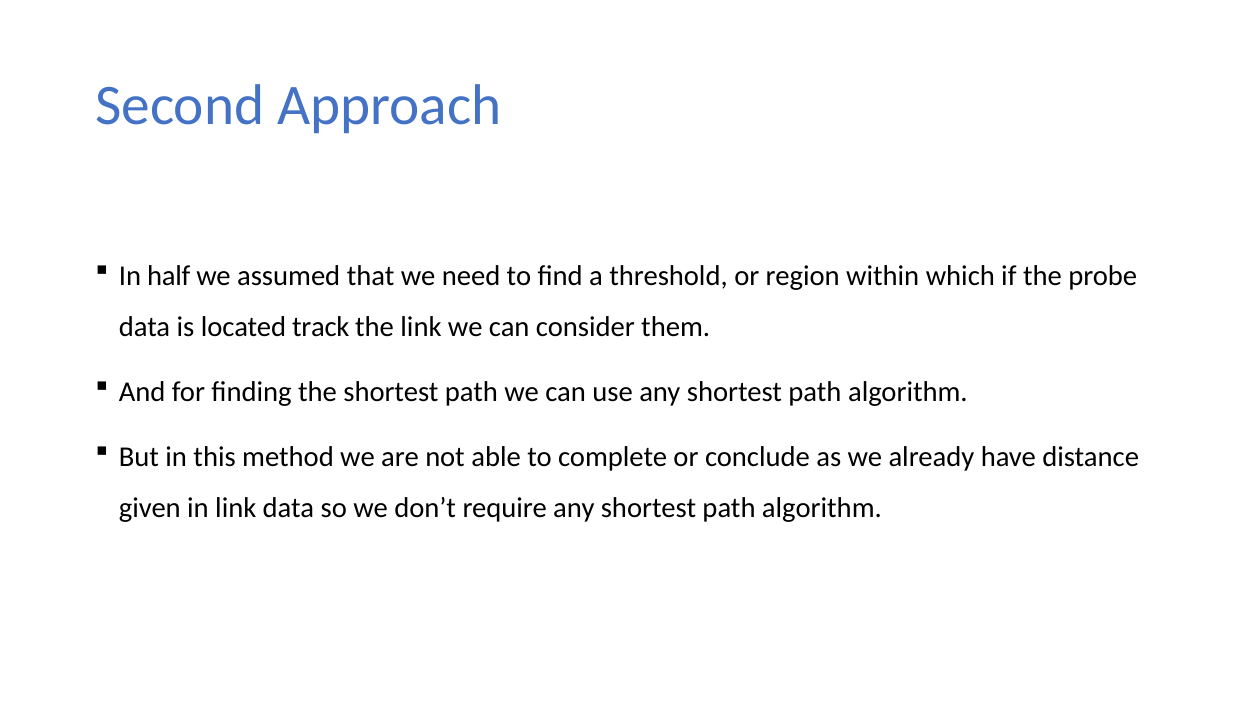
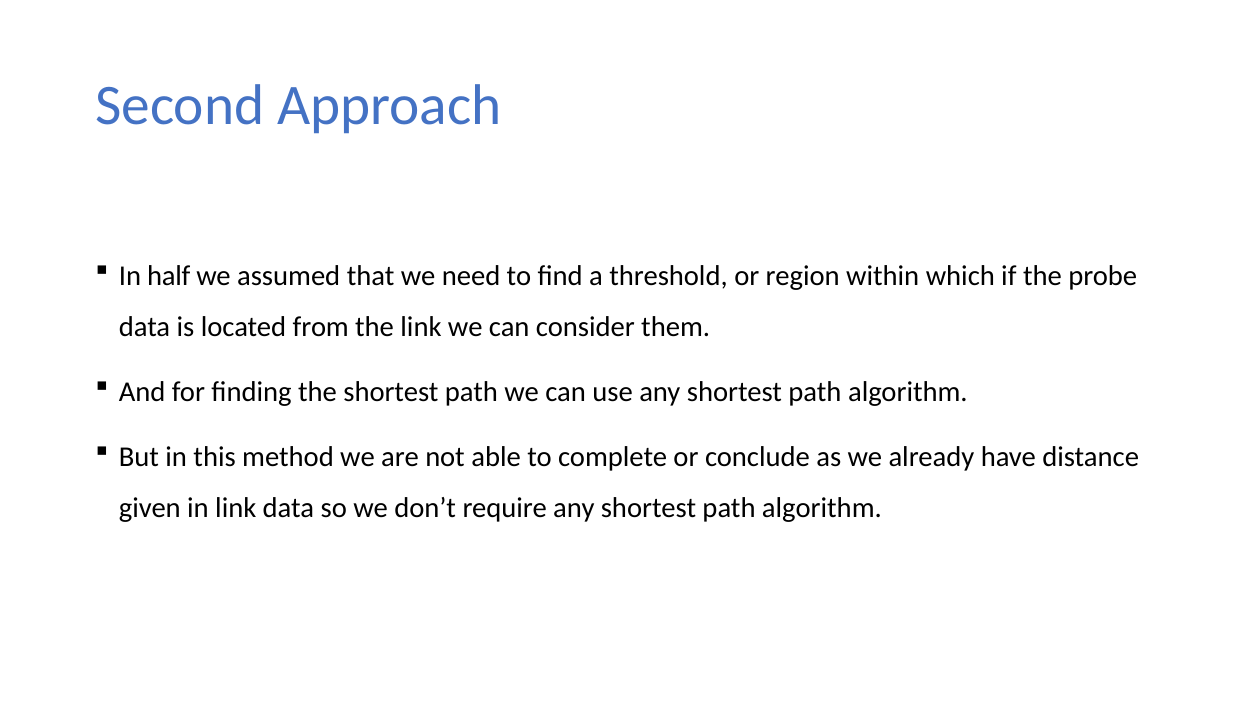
track: track -> from
